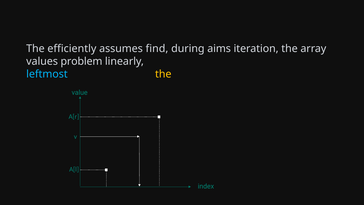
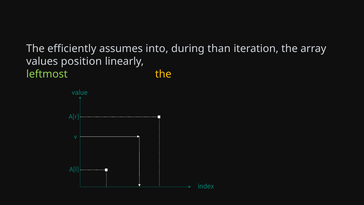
find: find -> into
aims: aims -> than
values problem: problem -> position
leftmost colour: light blue -> light green
